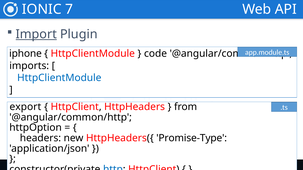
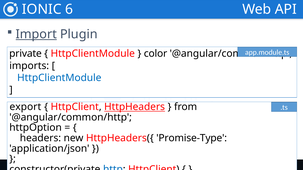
7: 7 -> 6
iphone: iphone -> private
code: code -> color
HttpHeaders underline: none -> present
